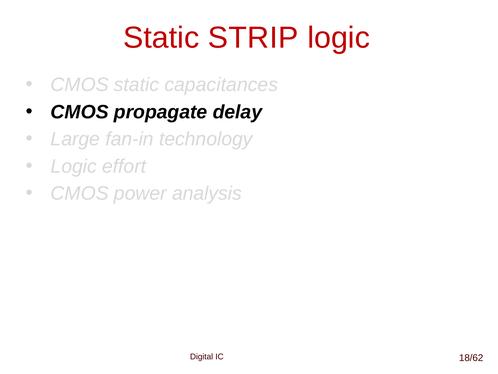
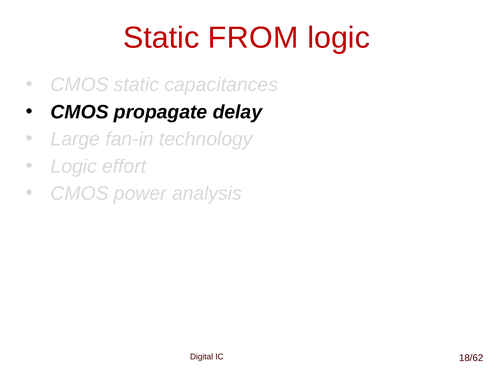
STRIP: STRIP -> FROM
